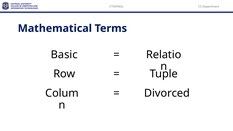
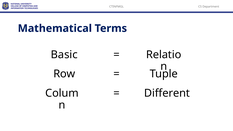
Divorced: Divorced -> Different
